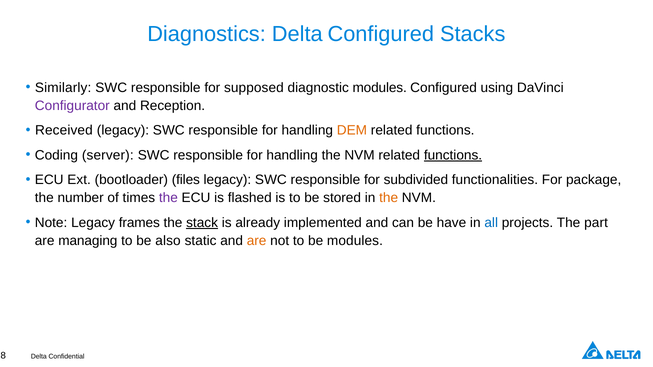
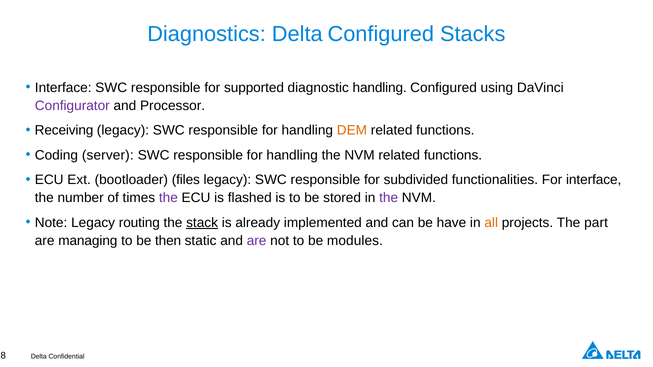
Similarly at (63, 88): Similarly -> Interface
supposed: supposed -> supported
diagnostic modules: modules -> handling
Reception: Reception -> Processor
Received: Received -> Receiving
functions at (453, 155) underline: present -> none
For package: package -> interface
the at (389, 198) colour: orange -> purple
frames: frames -> routing
all colour: blue -> orange
also: also -> then
are at (257, 241) colour: orange -> purple
